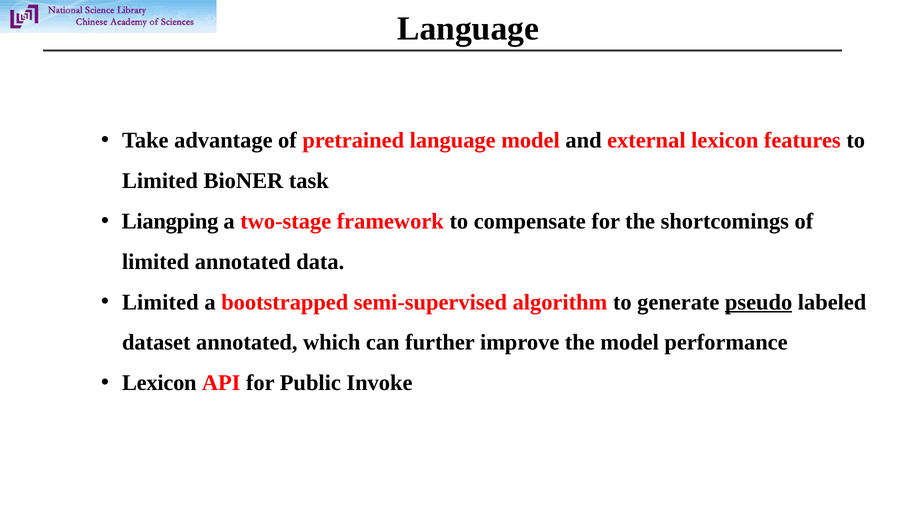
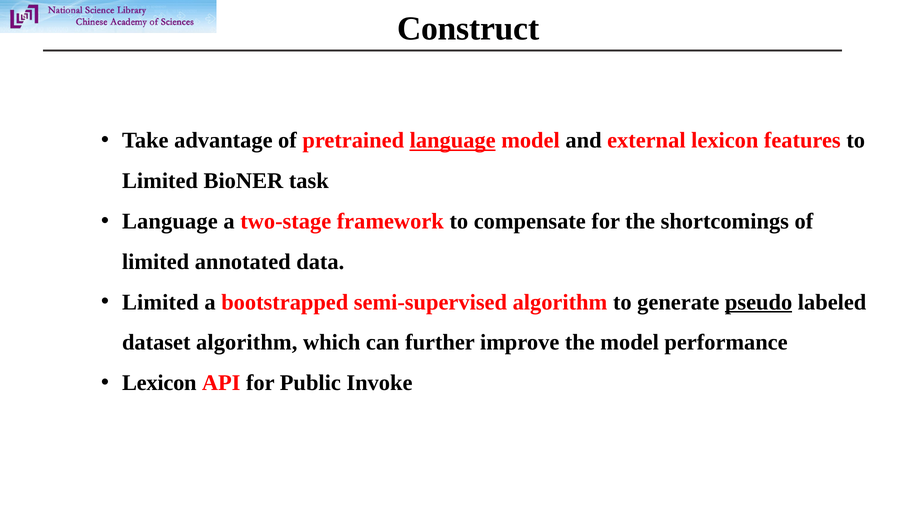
Language at (468, 28): Language -> Construct
language at (453, 140) underline: none -> present
Liangping at (170, 221): Liangping -> Language
dataset annotated: annotated -> algorithm
